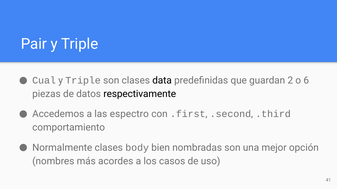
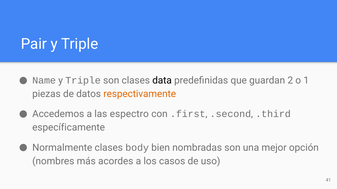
Cual: Cual -> Name
6: 6 -> 1
respectivamente colour: black -> orange
comportamiento: comportamiento -> específicamente
